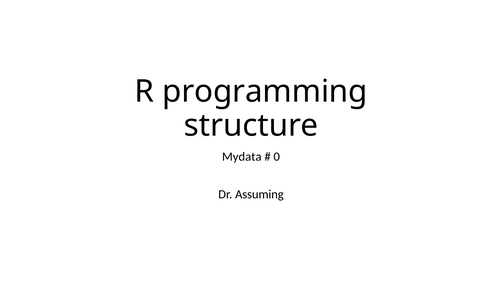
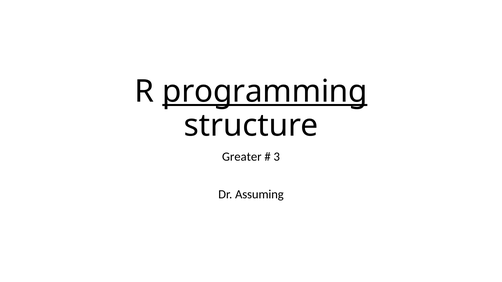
programming underline: none -> present
Mydata: Mydata -> Greater
0: 0 -> 3
